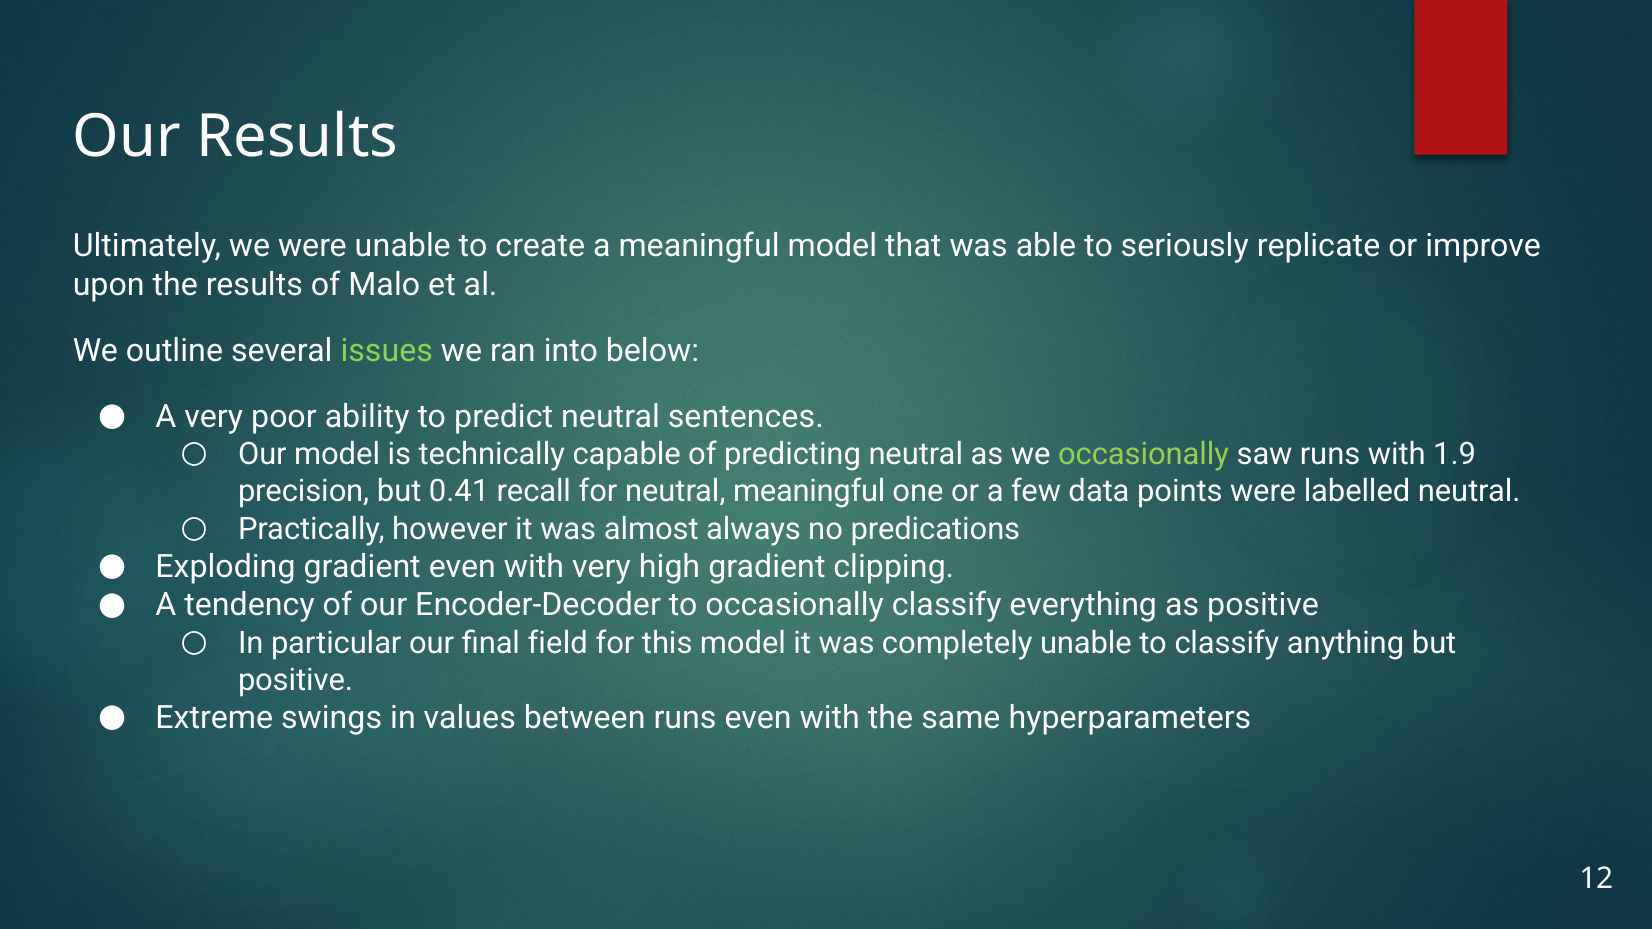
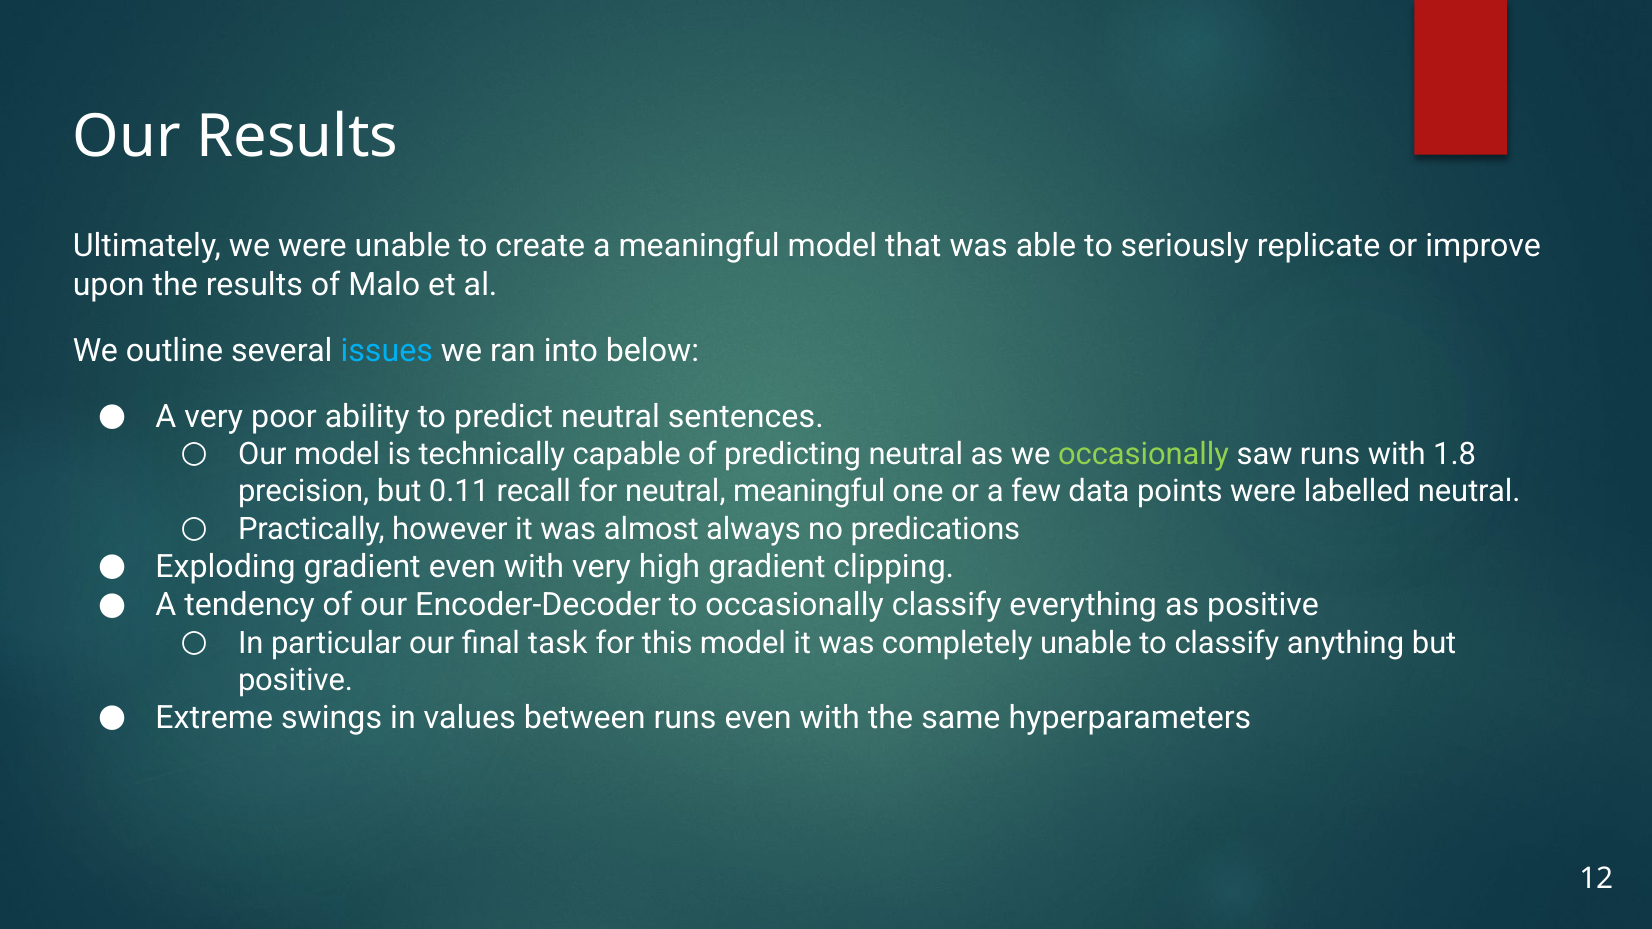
issues colour: light green -> light blue
1.9: 1.9 -> 1.8
0.41: 0.41 -> 0.11
field: field -> task
